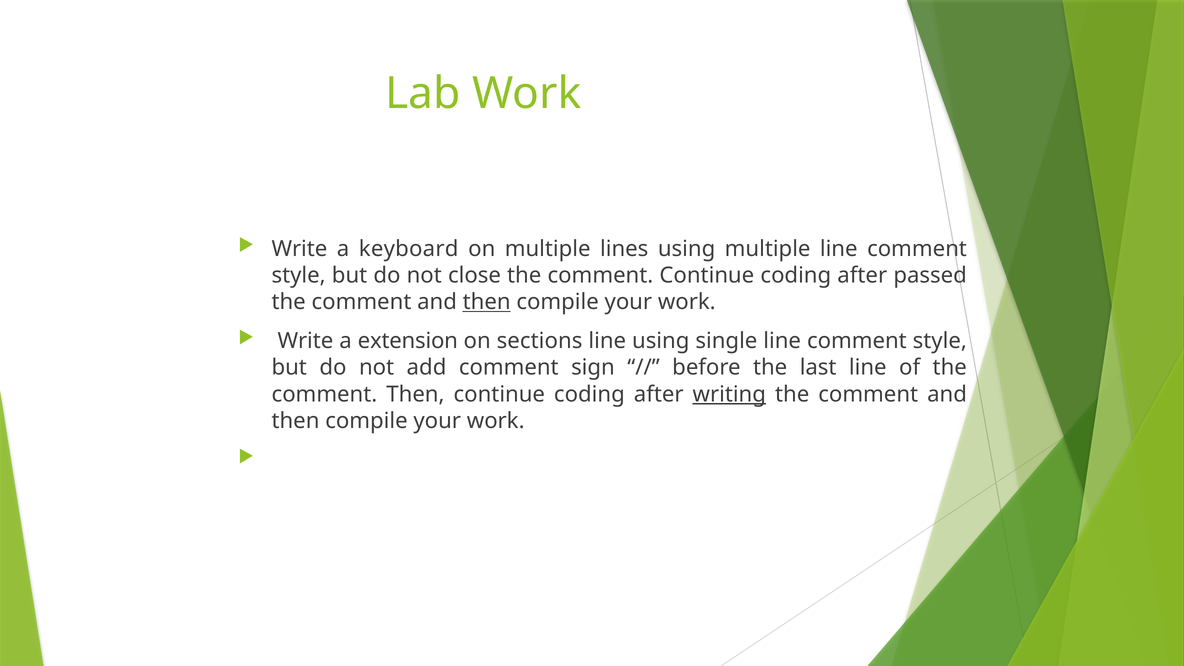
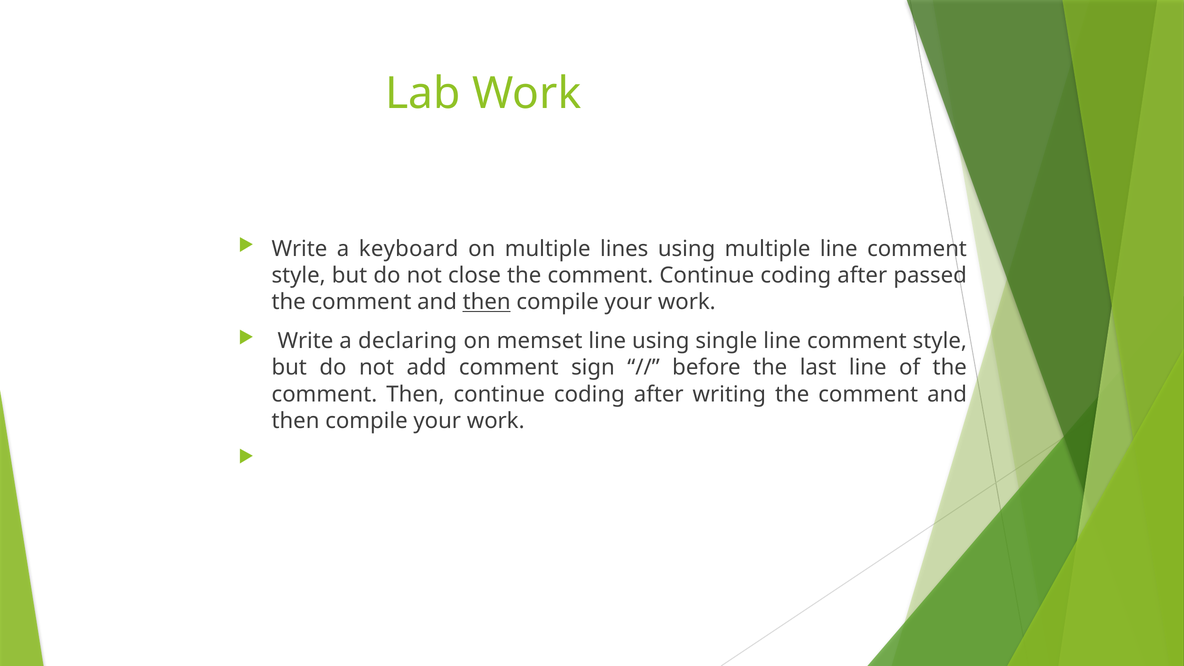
extension: extension -> declaring
sections: sections -> memset
writing underline: present -> none
